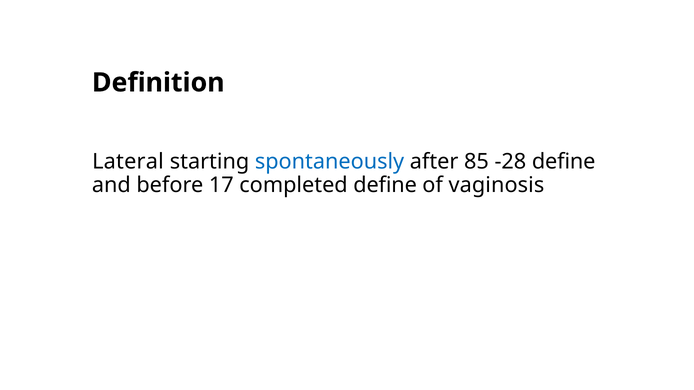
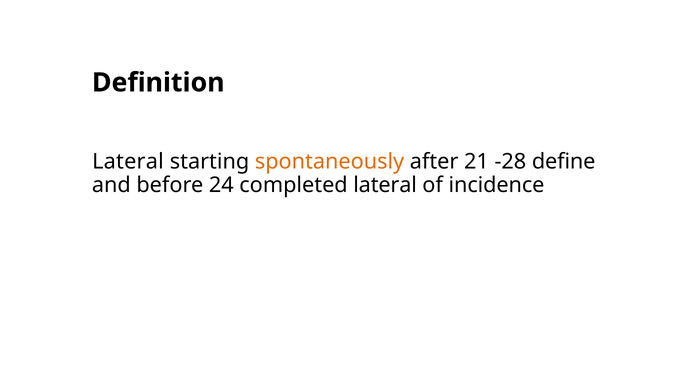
spontaneously colour: blue -> orange
85: 85 -> 21
17: 17 -> 24
completed define: define -> lateral
vaginosis: vaginosis -> incidence
